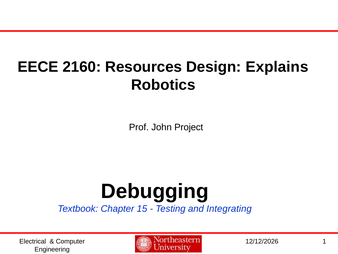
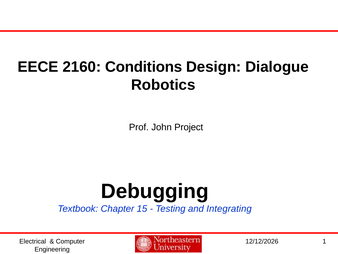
Resources: Resources -> Conditions
Explains: Explains -> Dialogue
